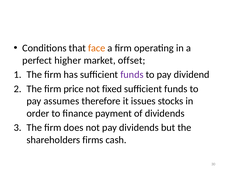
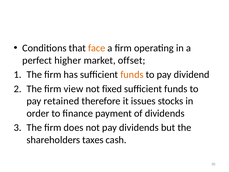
funds at (132, 75) colour: purple -> orange
price: price -> view
assumes: assumes -> retained
firms: firms -> taxes
